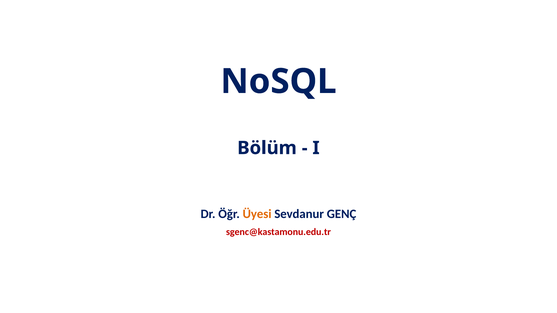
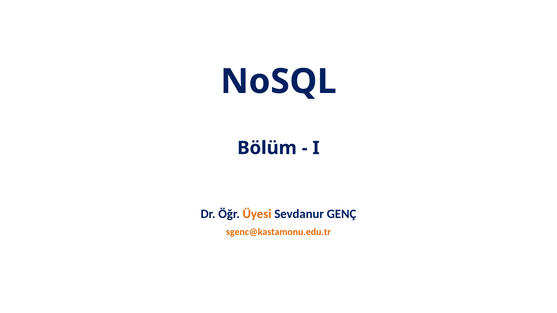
sgenc@kastamonu.edu.tr colour: red -> orange
